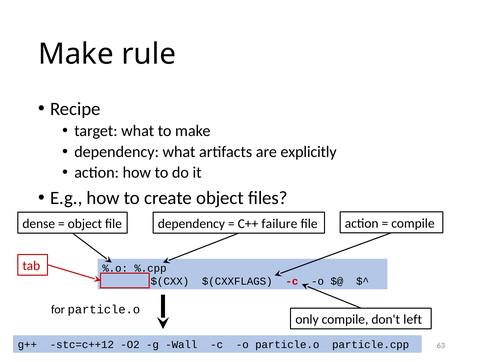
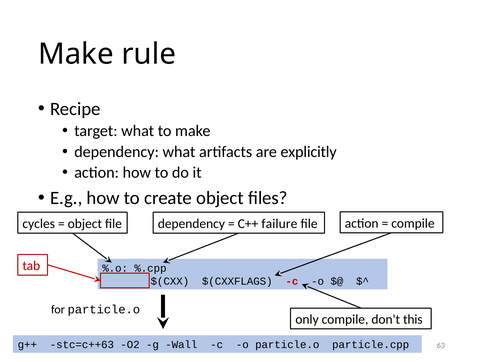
dense: dense -> cycles
left: left -> this
stc=c++12: stc=c++12 -> stc=c++63
